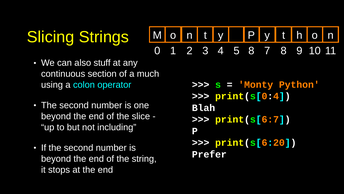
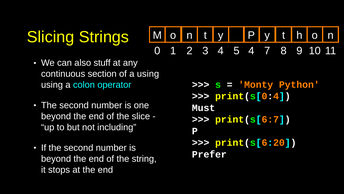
5 8: 8 -> 4
a much: much -> using
Blah: Blah -> Must
